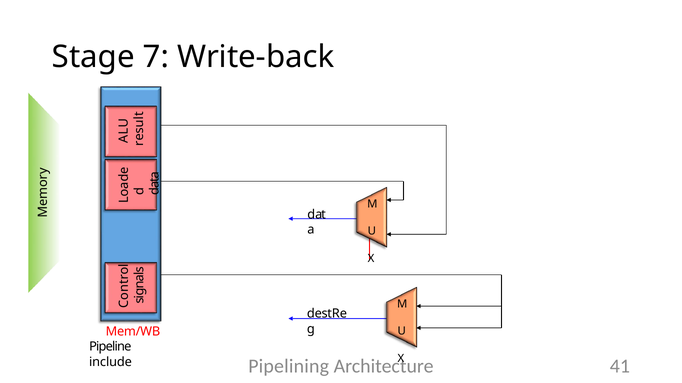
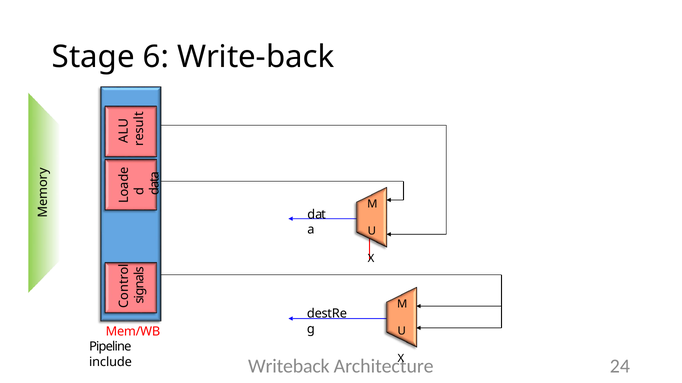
7: 7 -> 6
Pipelining: Pipelining -> Writeback
41: 41 -> 24
